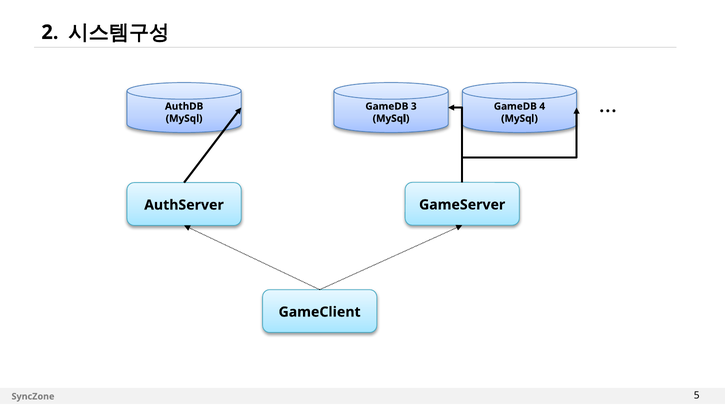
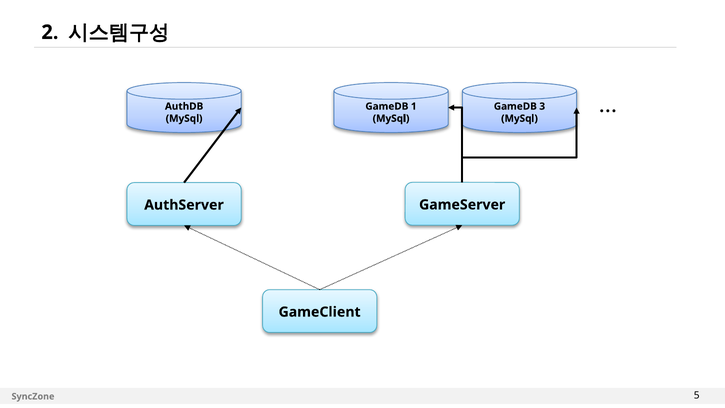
3: 3 -> 1
4: 4 -> 3
